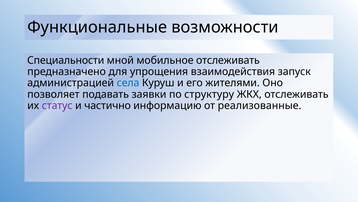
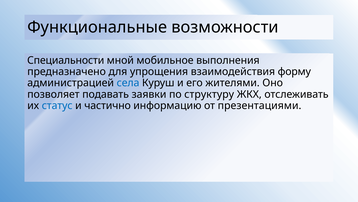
мобильное отслеживать: отслеживать -> выполнения
запуск: запуск -> форму
статус colour: purple -> blue
реализованные: реализованные -> презентациями
